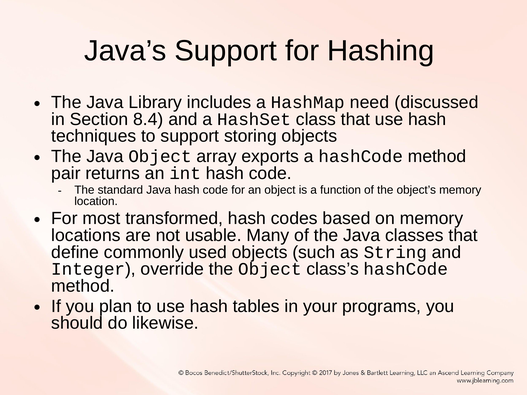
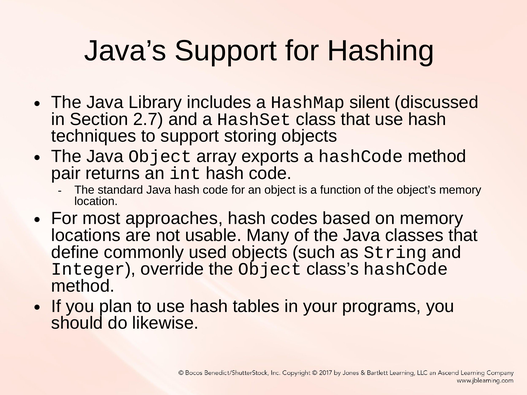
need: need -> silent
8.4: 8.4 -> 2.7
transformed: transformed -> approaches
